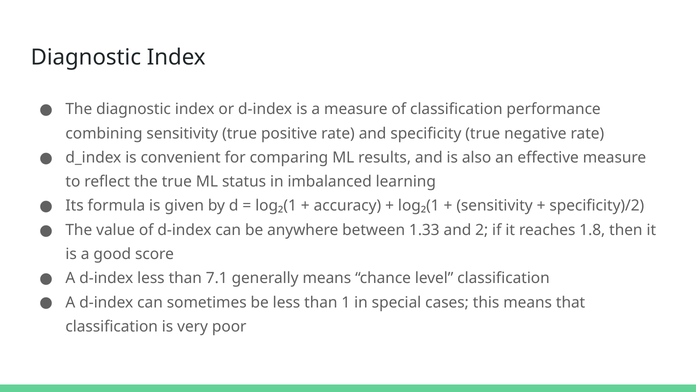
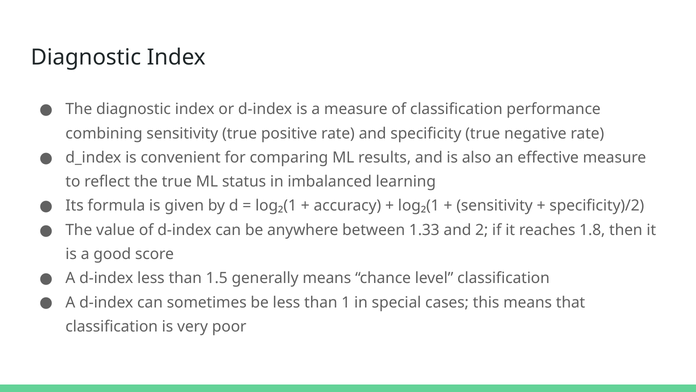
7.1: 7.1 -> 1.5
